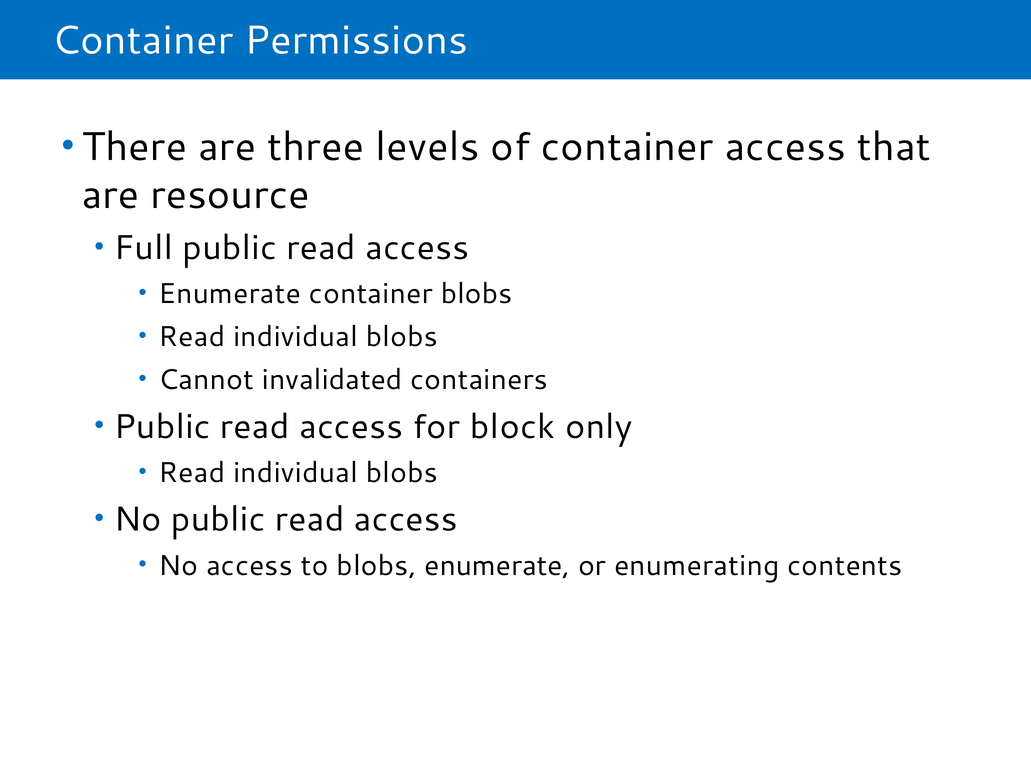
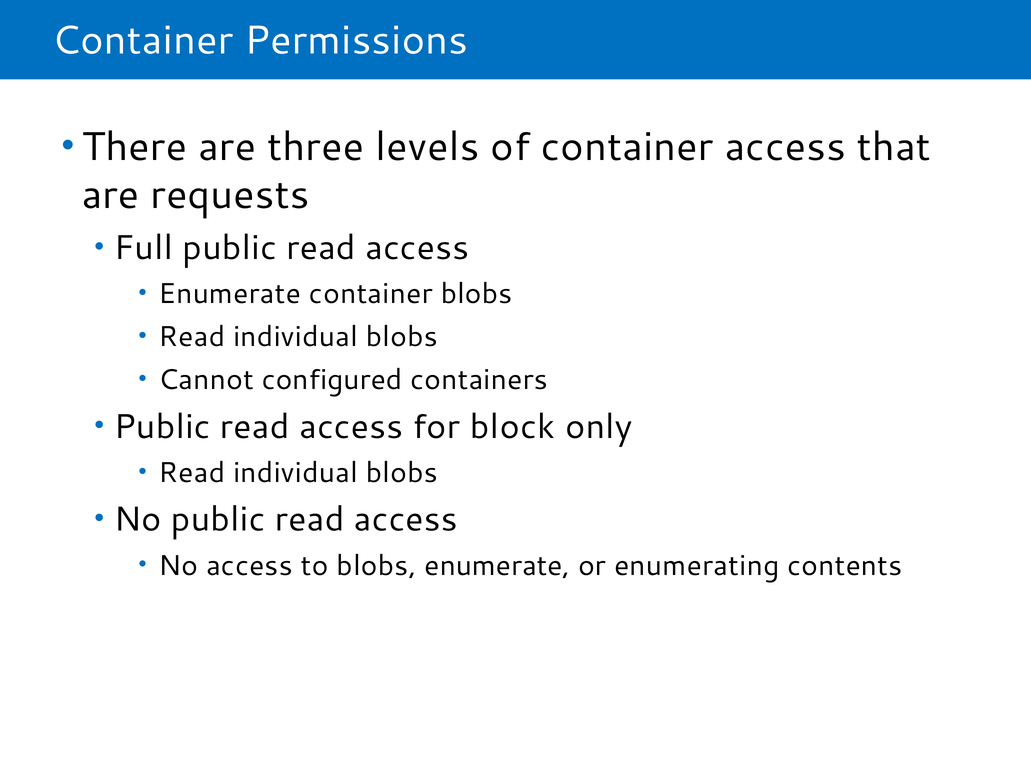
resource: resource -> requests
invalidated: invalidated -> configured
